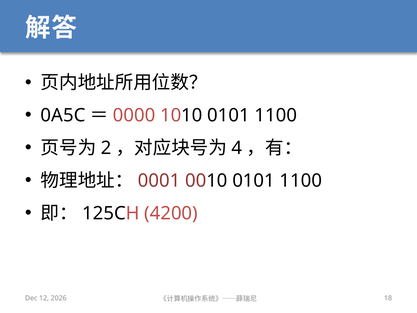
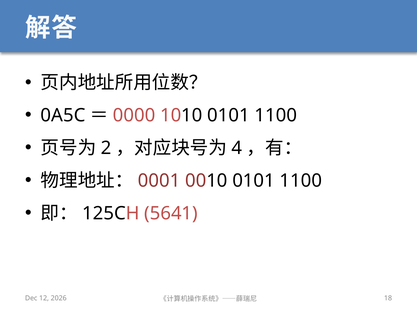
4200: 4200 -> 5641
